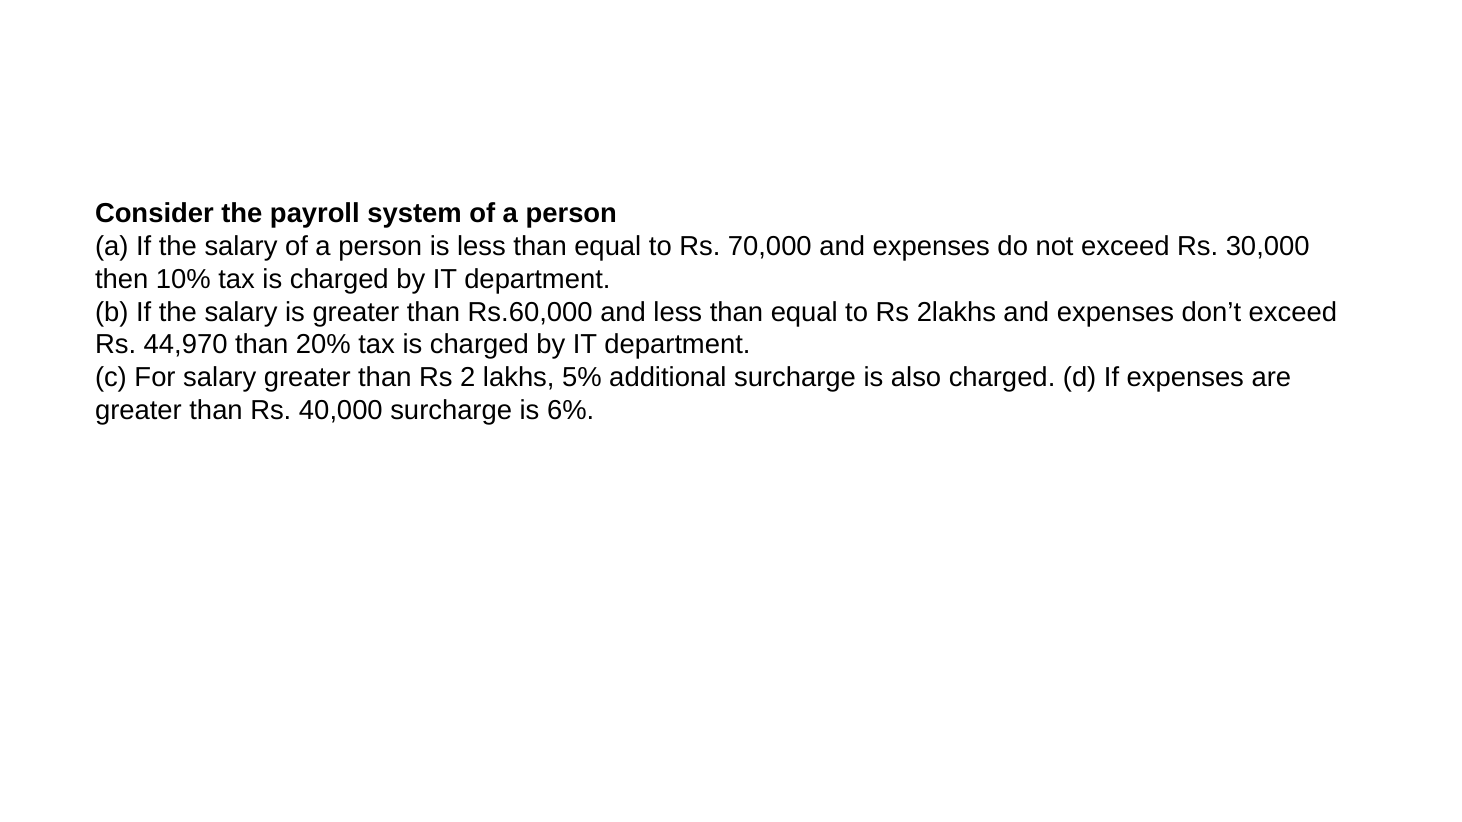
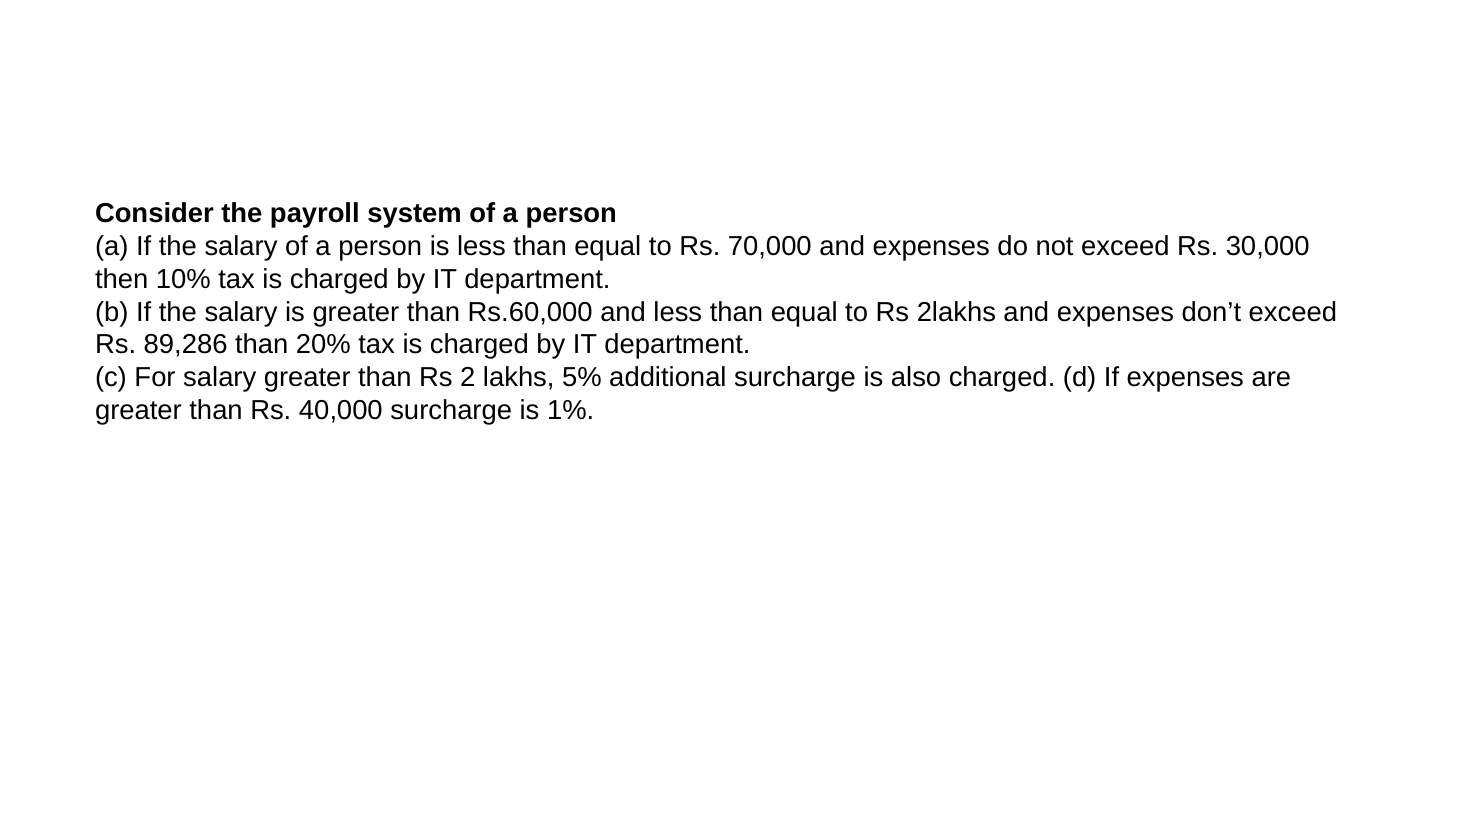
44,970: 44,970 -> 89,286
6%: 6% -> 1%
